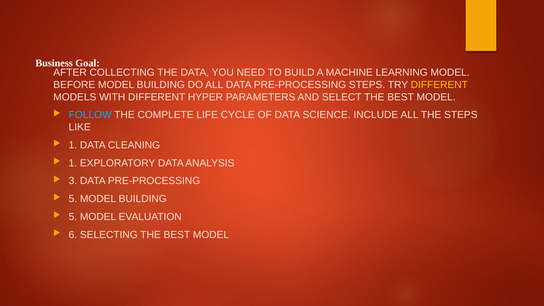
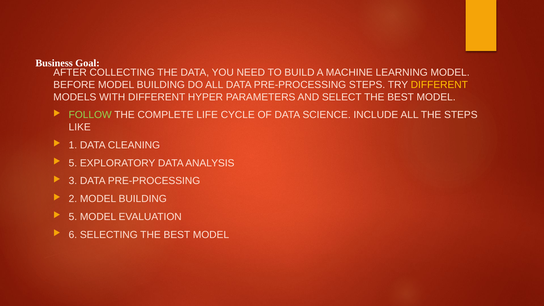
FOLLOW colour: light blue -> light green
1 at (73, 163): 1 -> 5
5 at (73, 199): 5 -> 2
